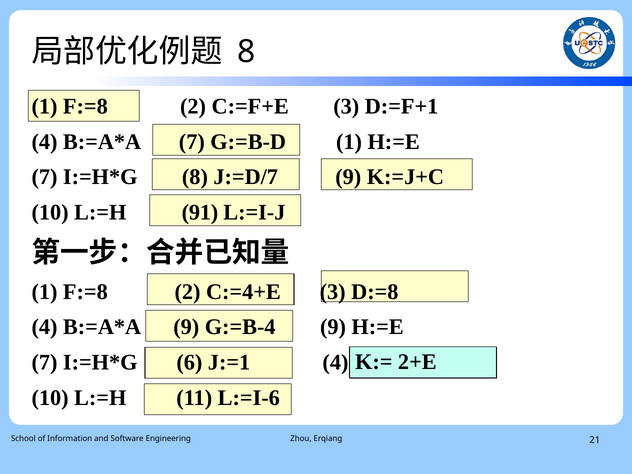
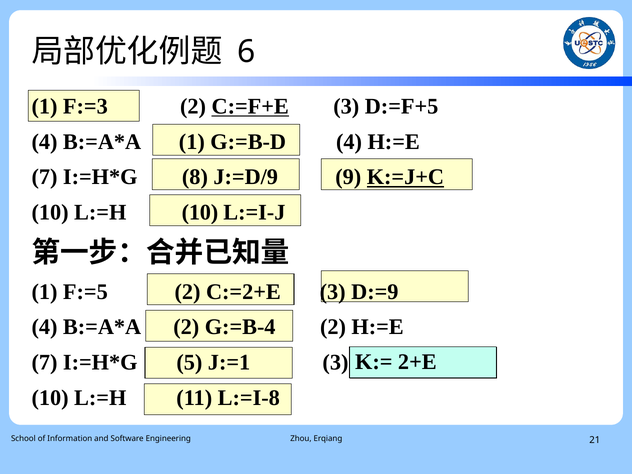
8 at (246, 52): 8 -> 6
F:=8 at (85, 106): F:=8 -> F:=3
C:=F+E underline: none -> present
D:=F+1: D:=F+1 -> D:=F+5
7 at (192, 142): 7 -> 1
G:=B-D 1: 1 -> 4
J:=D/7: J:=D/7 -> J:=D/9
K:=J+C at (405, 177) underline: none -> present
L:=H 91: 91 -> 10
F:=8 at (85, 292): F:=8 -> F:=5
C:=4+E: C:=4+E -> C:=2+E
D:=8: D:=8 -> D:=9
9 at (186, 327): 9 -> 2
G:=B-4 9: 9 -> 2
6: 6 -> 5
J:=1 4: 4 -> 3
L:=I-6: L:=I-6 -> L:=I-8
